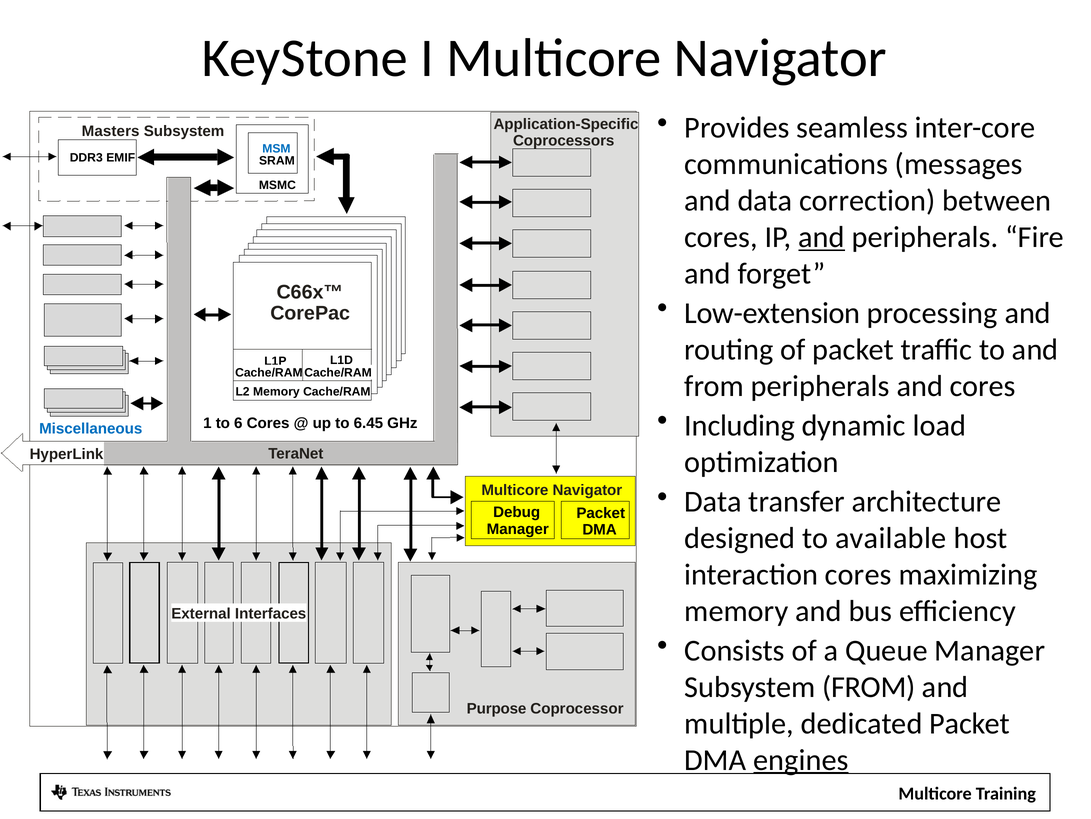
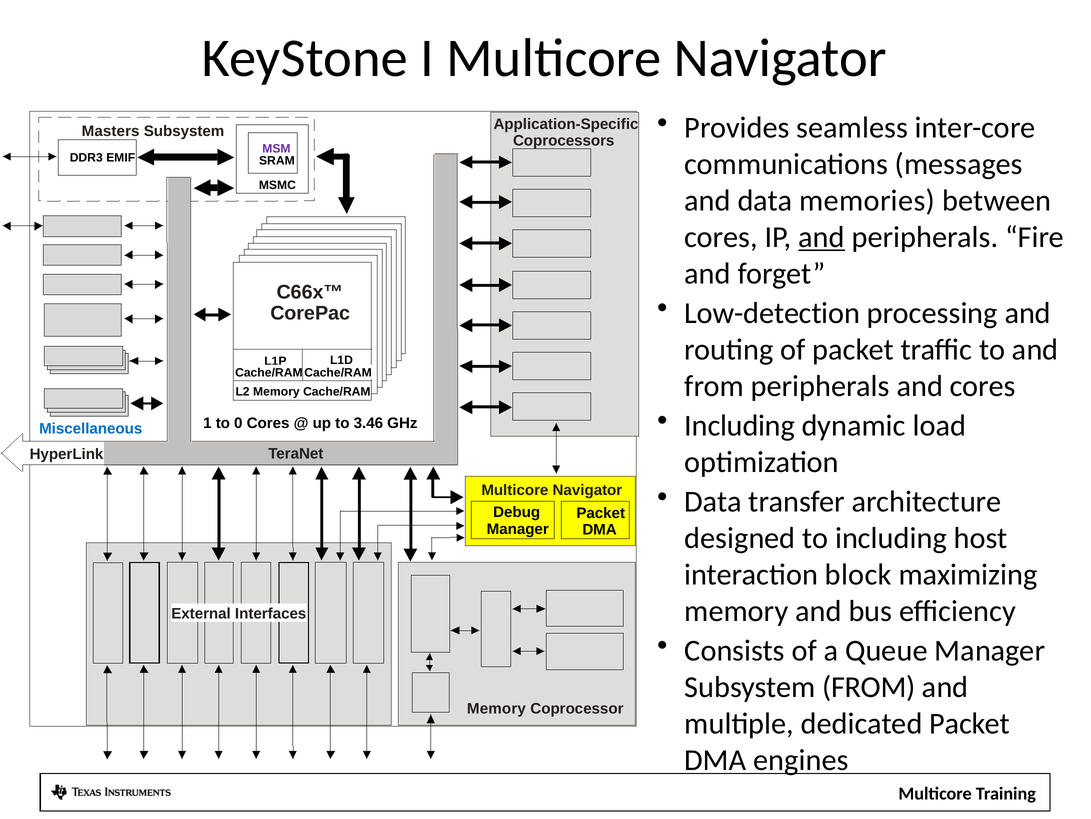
MSM colour: blue -> purple
correction: correction -> memories
Low-extension: Low-extension -> Low-detection
6: 6 -> 0
6.45: 6.45 -> 3.46
to available: available -> including
interaction cores: cores -> block
Purpose at (497, 708): Purpose -> Memory
engines underline: present -> none
